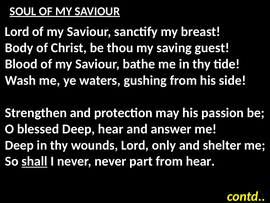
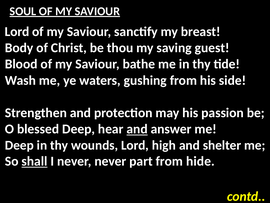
and at (137, 129) underline: none -> present
only: only -> high
from hear: hear -> hide
